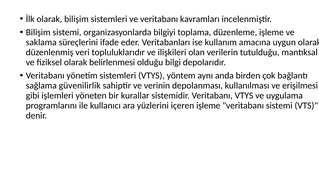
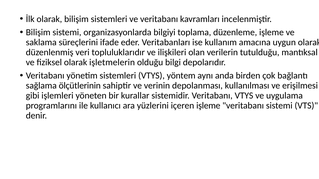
belirlenmesi: belirlenmesi -> işletmelerin
güvenilirlik: güvenilirlik -> ölçütlerinin
